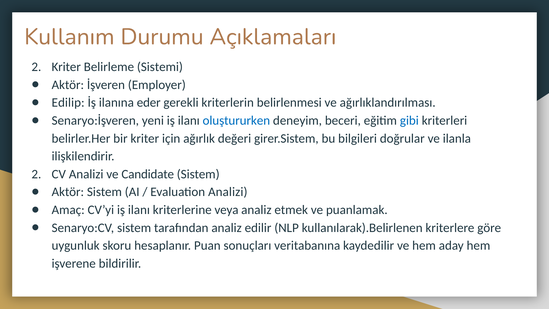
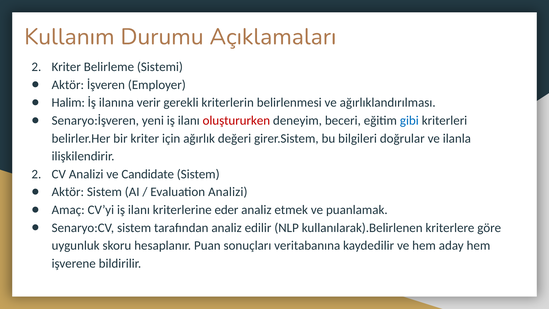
Edilip: Edilip -> Halim
eder: eder -> verir
oluştururken colour: blue -> red
veya: veya -> eder
